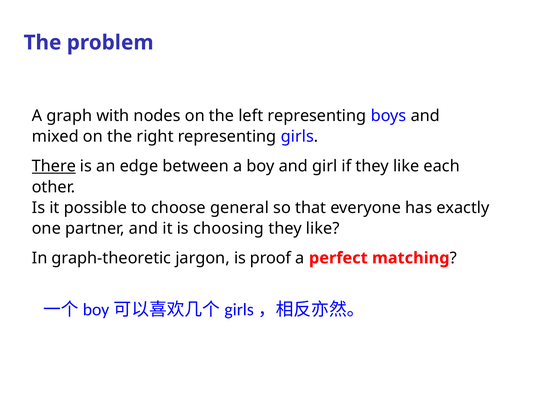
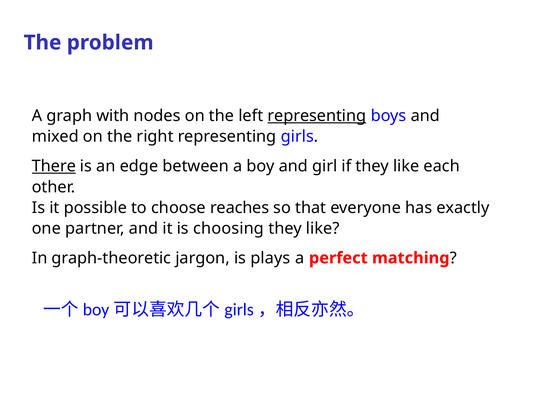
representing at (317, 116) underline: none -> present
general: general -> reaches
proof: proof -> plays
